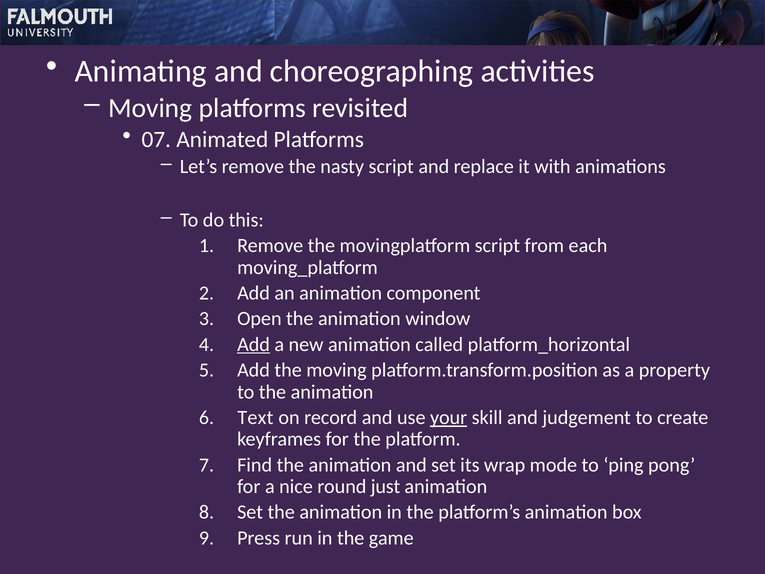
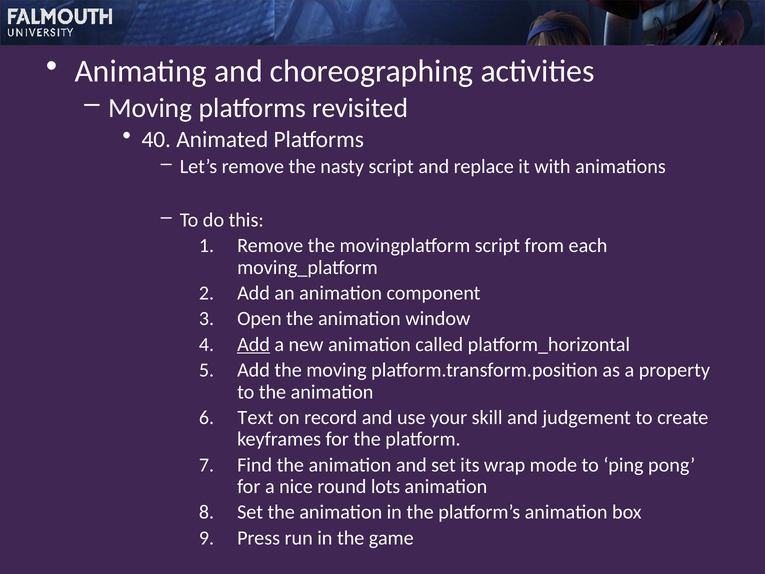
07: 07 -> 40
your underline: present -> none
just: just -> lots
